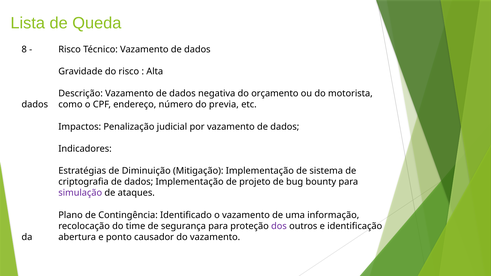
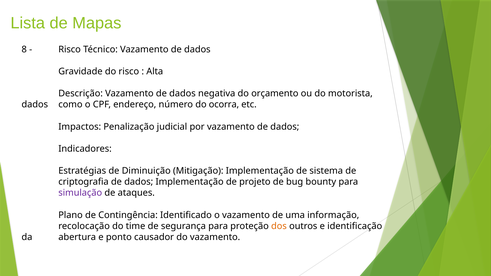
Queda: Queda -> Mapas
previa: previa -> ocorra
dos colour: purple -> orange
